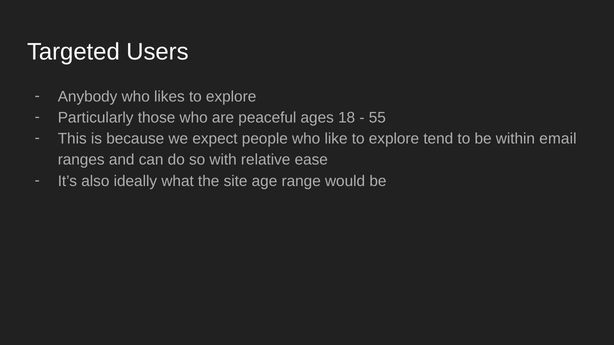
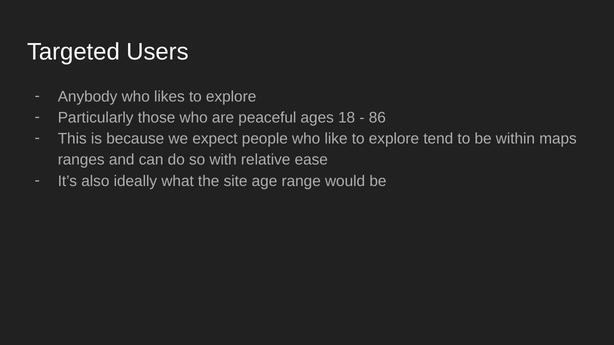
55: 55 -> 86
email: email -> maps
